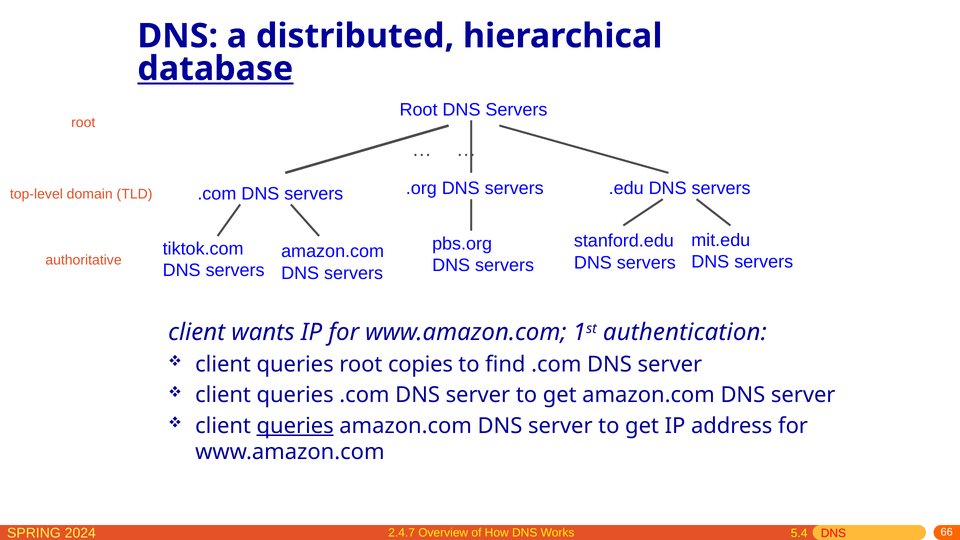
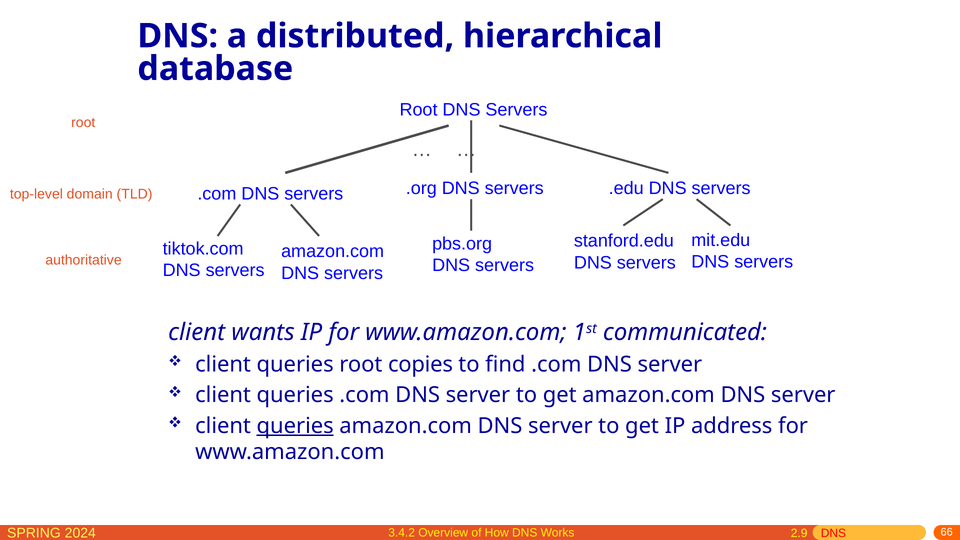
database underline: present -> none
authentication: authentication -> communicated
2.4.7: 2.4.7 -> 3.4.2
5.4: 5.4 -> 2.9
